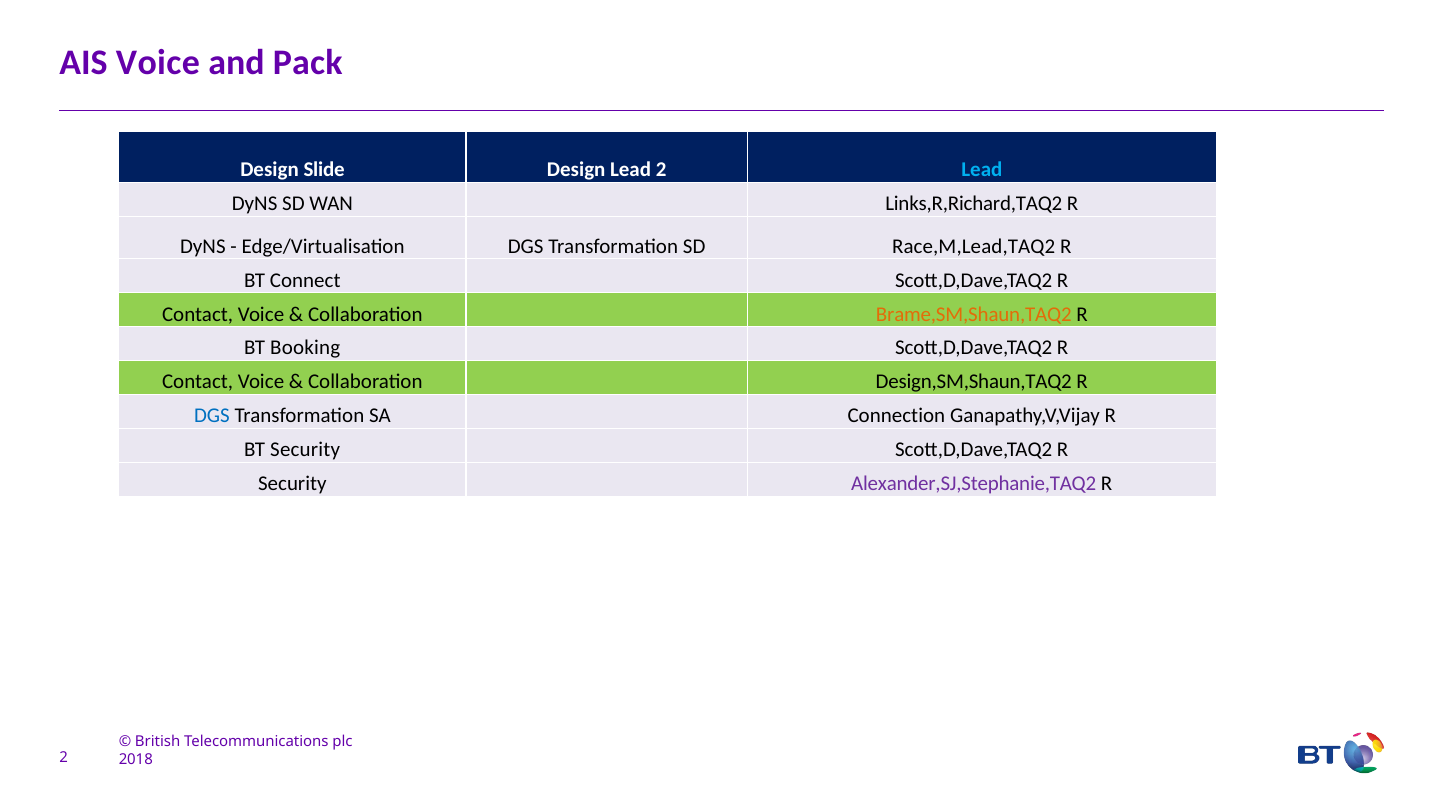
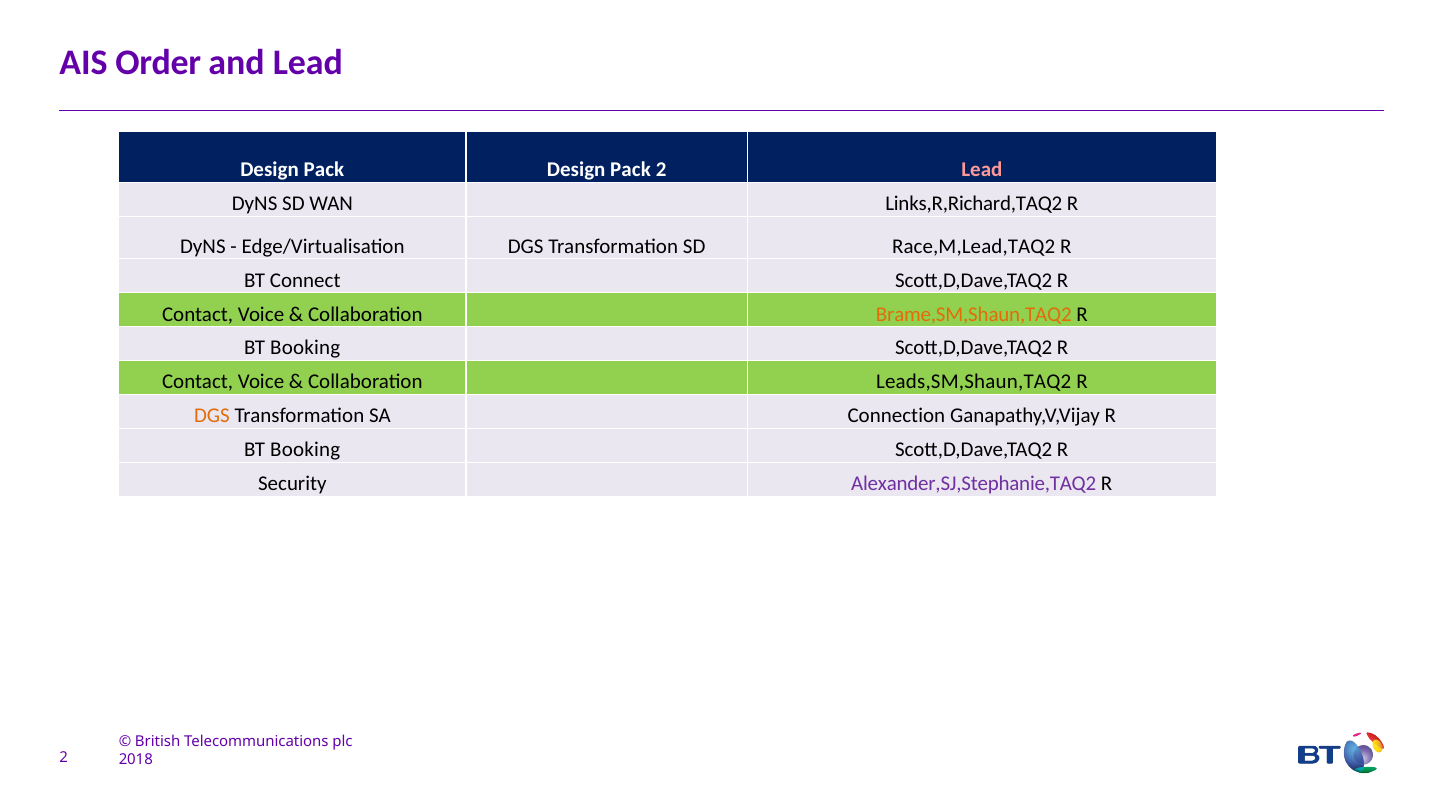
AIS Voice: Voice -> Order
and Pack: Pack -> Lead
Slide at (324, 170): Slide -> Pack
Lead at (631, 170): Lead -> Pack
Lead at (982, 170) colour: light blue -> pink
Design,SM,Shaun,TAQ2: Design,SM,Shaun,TAQ2 -> Leads,SM,Shaun,TAQ2
DGS at (212, 416) colour: blue -> orange
Security at (305, 450): Security -> Booking
